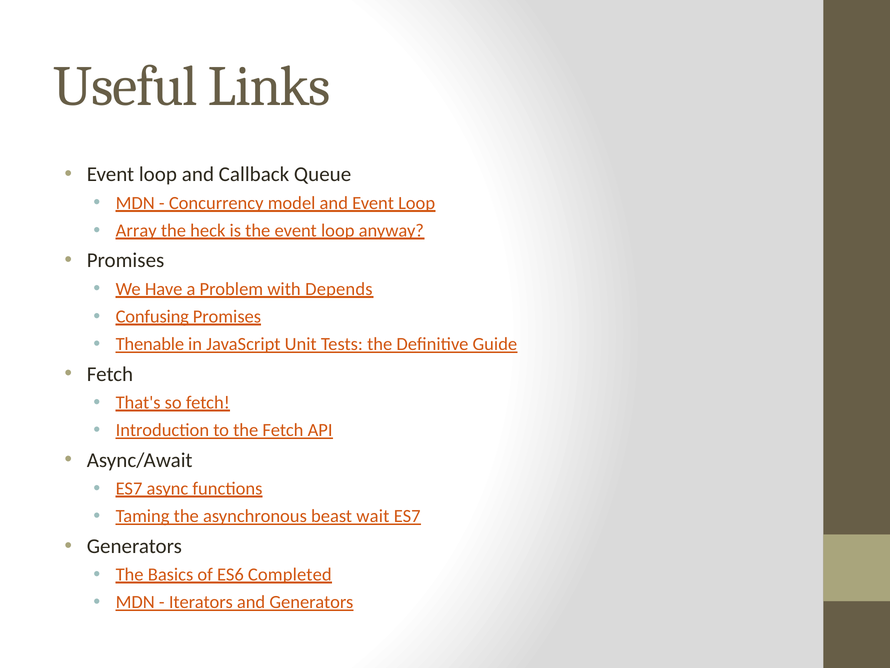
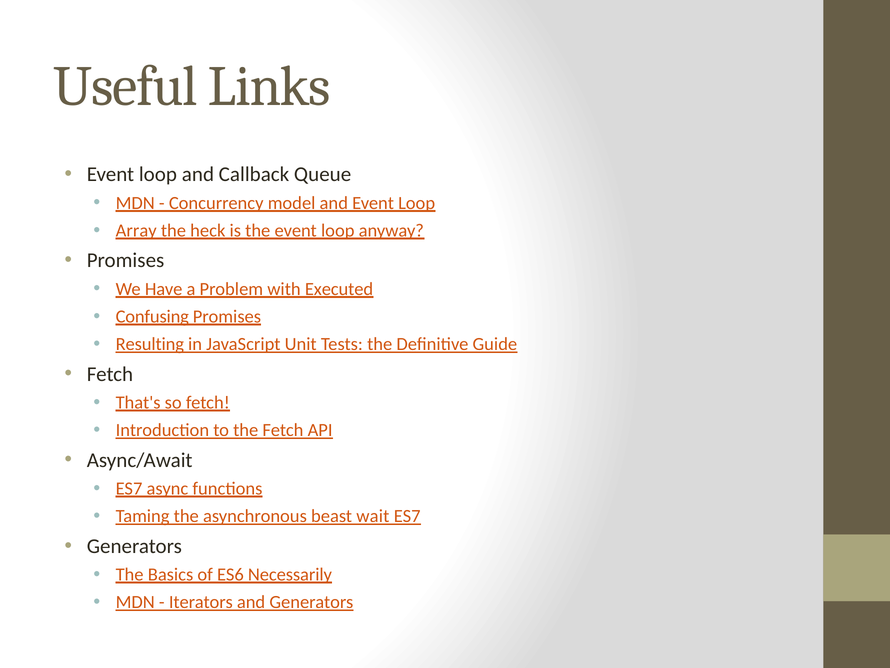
Depends: Depends -> Executed
Thenable: Thenable -> Resulting
Completed: Completed -> Necessarily
